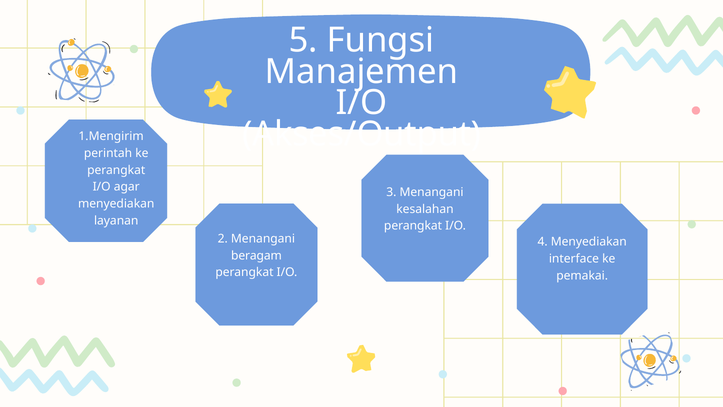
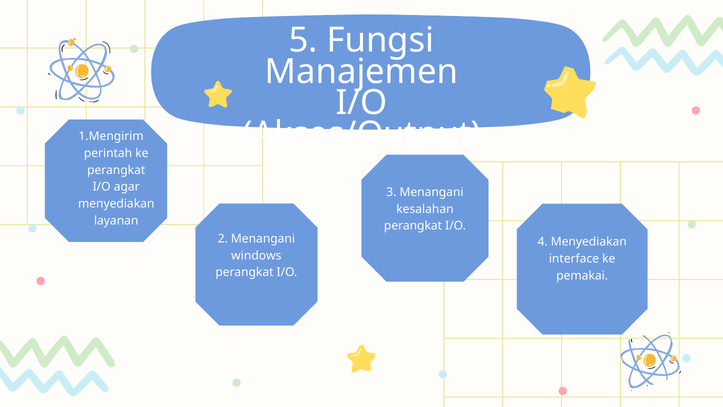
beragam: beragam -> windows
